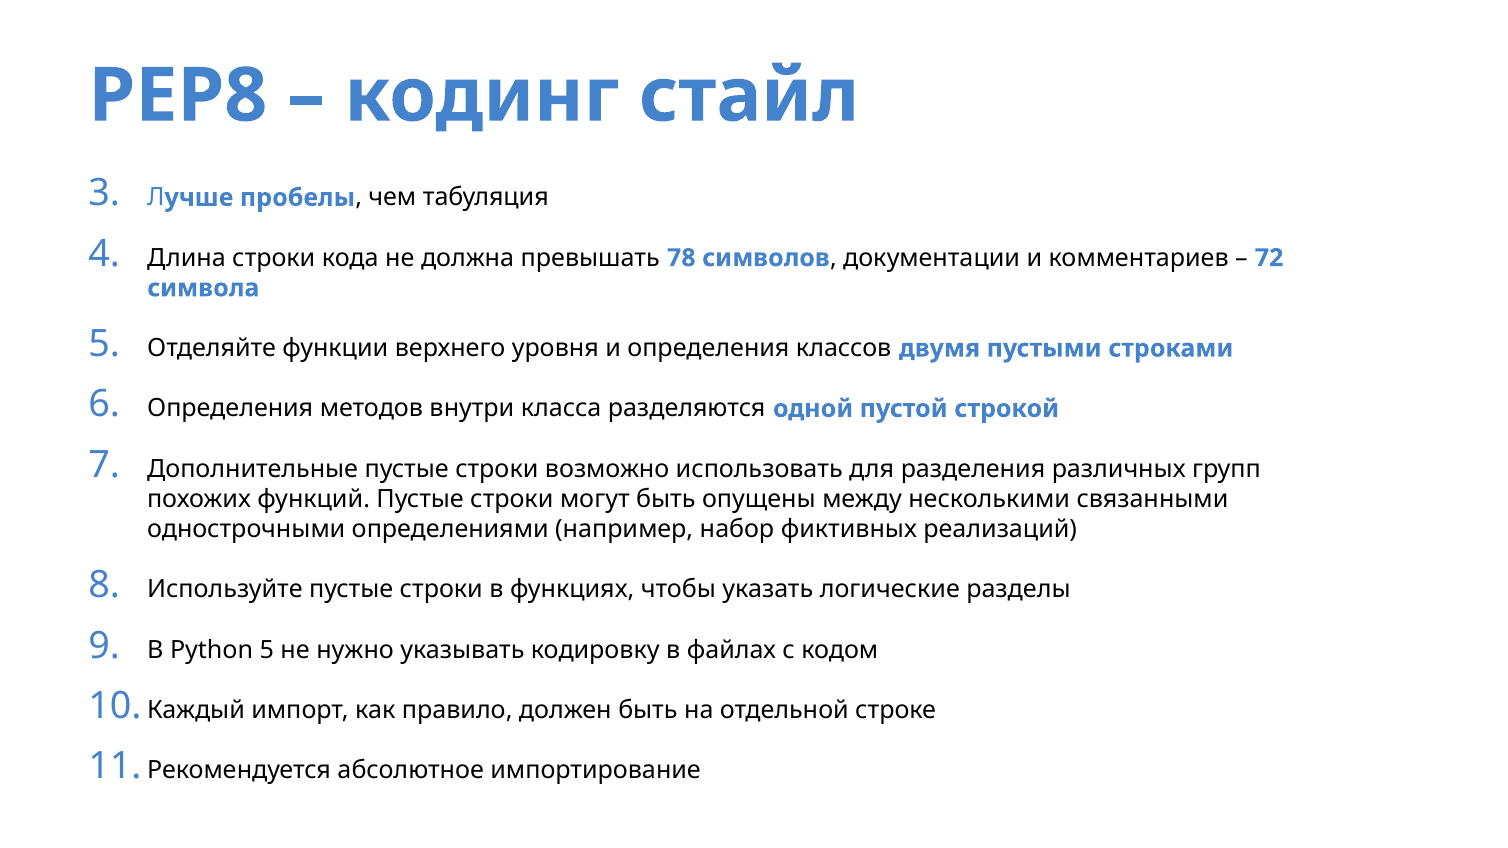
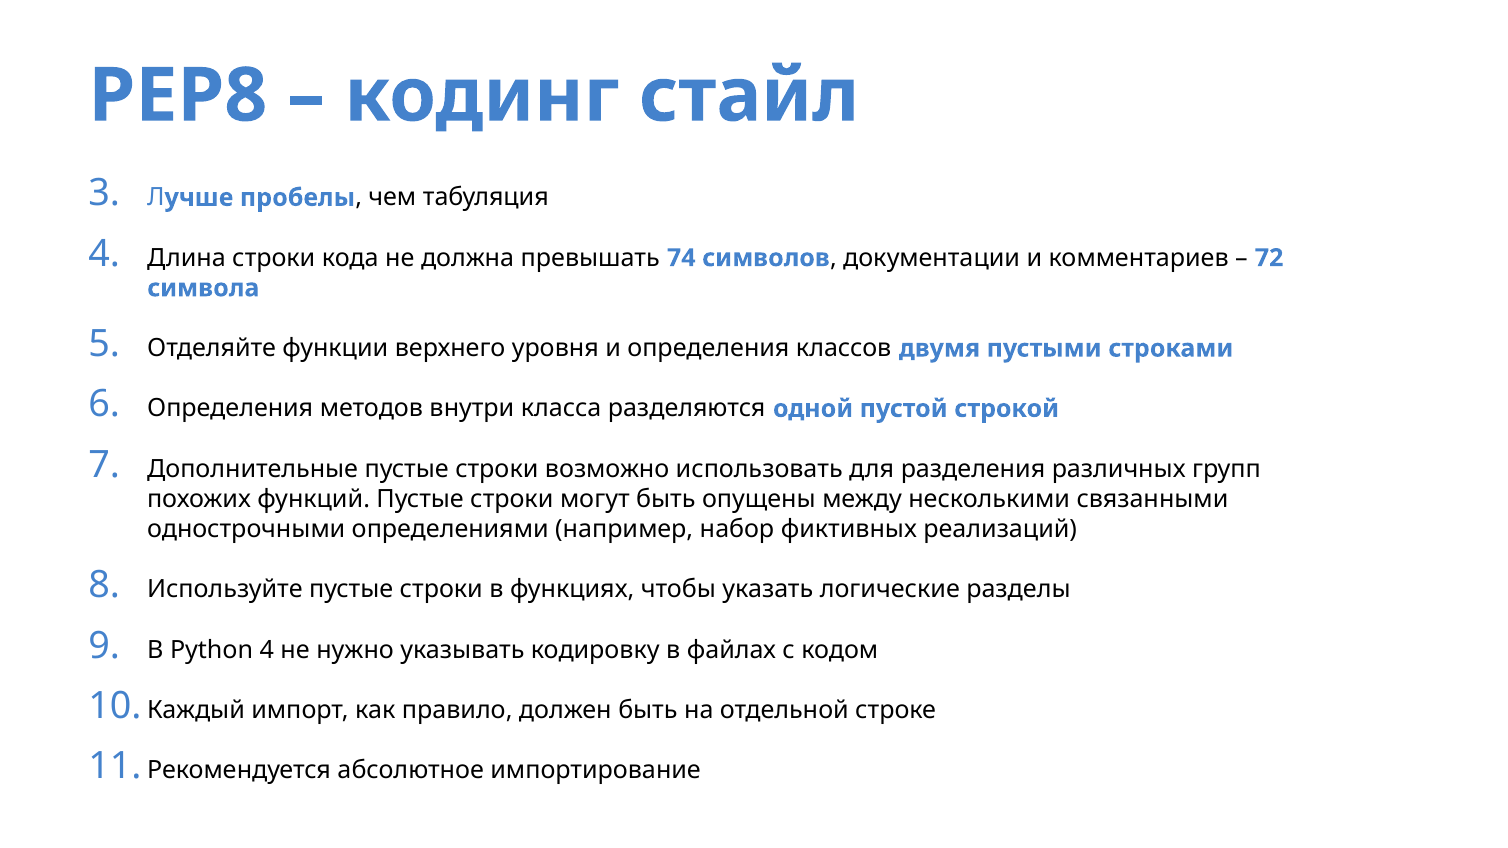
78: 78 -> 74
Python 5: 5 -> 4
